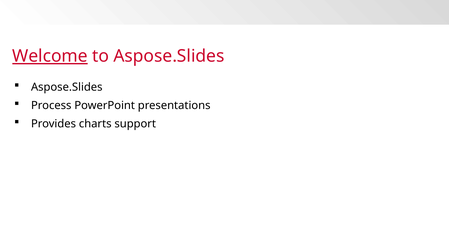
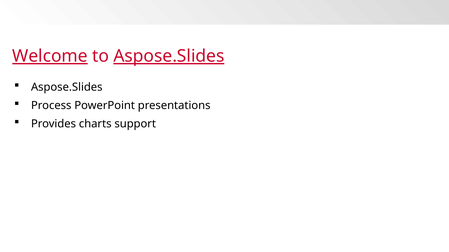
Aspose.Slides at (169, 56) underline: none -> present
